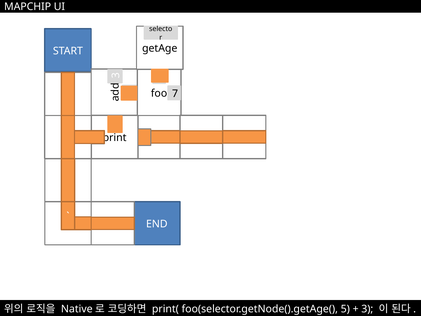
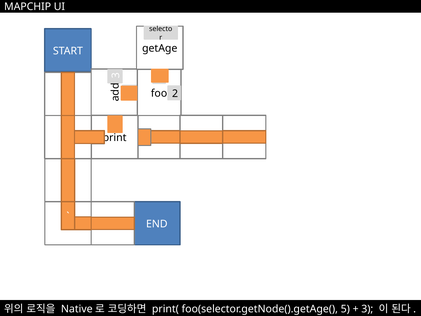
7: 7 -> 2
